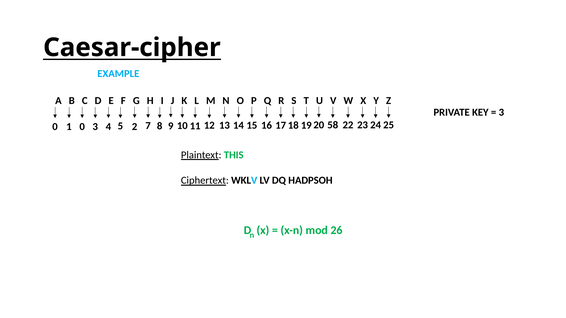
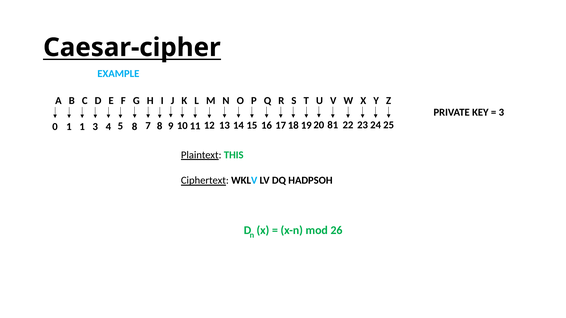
1 0: 0 -> 1
5 2: 2 -> 8
58: 58 -> 81
